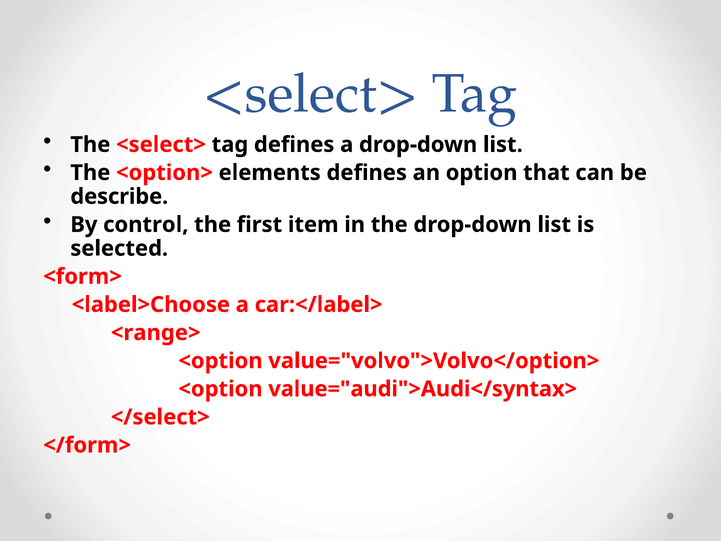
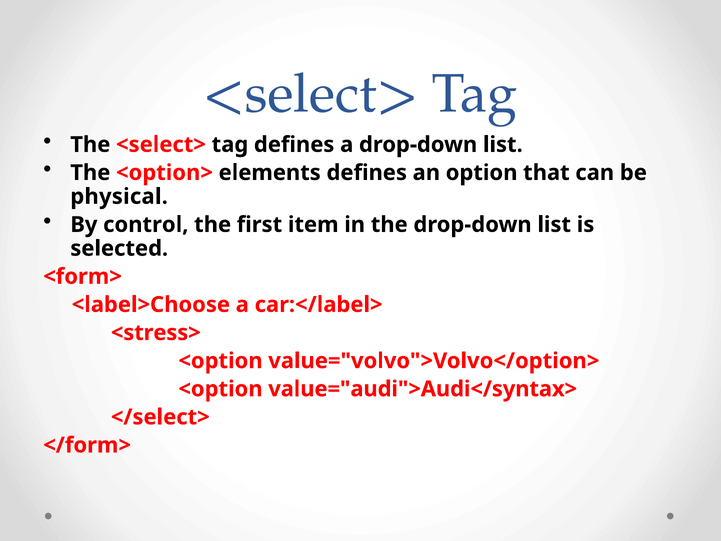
describe: describe -> physical
<range>: <range> -> <stress>
